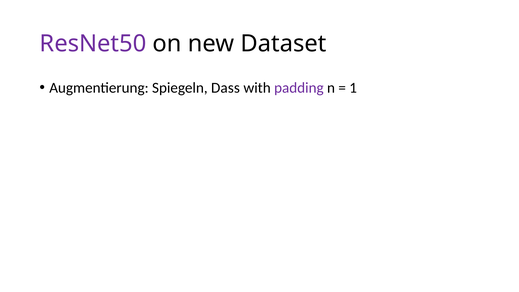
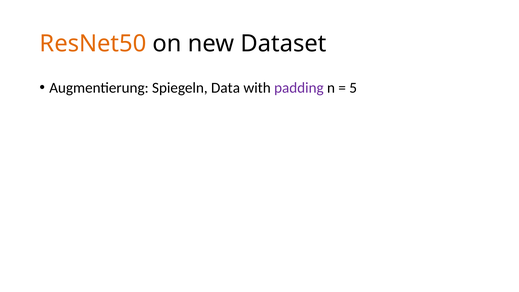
ResNet50 colour: purple -> orange
Dass: Dass -> Data
1: 1 -> 5
